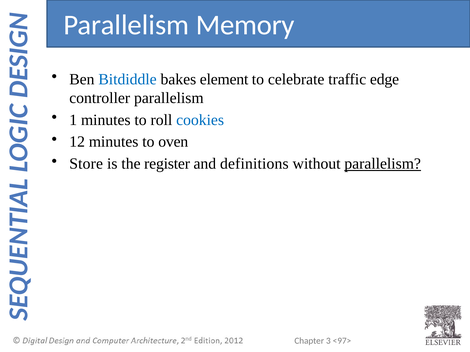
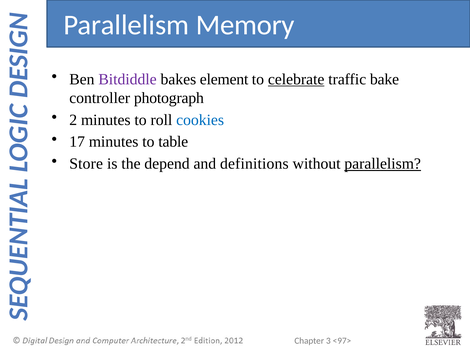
Bitdiddle colour: blue -> purple
celebrate underline: none -> present
edge: edge -> bake
controller parallelism: parallelism -> photograph
1: 1 -> 2
12: 12 -> 17
oven: oven -> table
register: register -> depend
